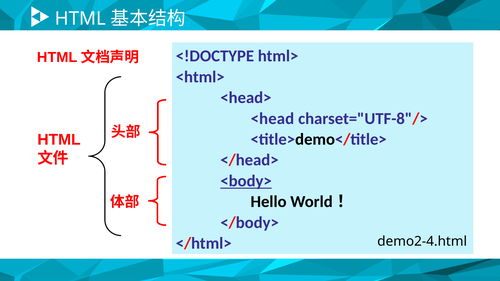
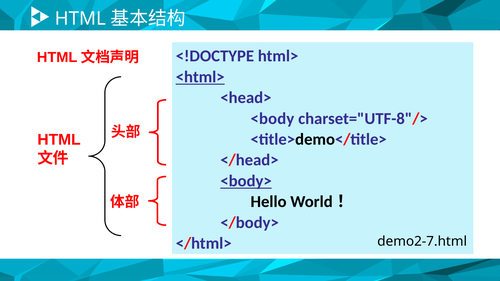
<html> underline: none -> present
<head: <head -> <body
demo2-4.html: demo2-4.html -> demo2-7.html
